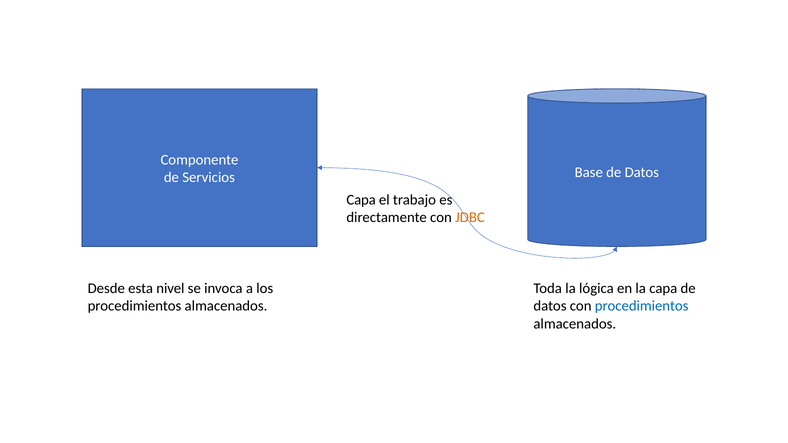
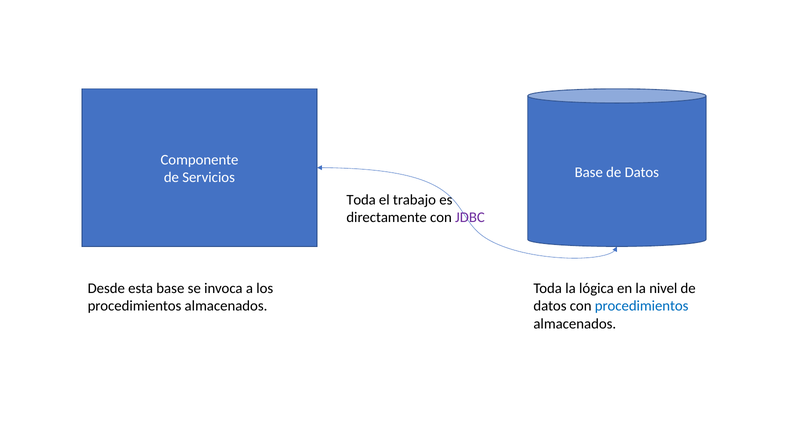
Capa at (361, 200): Capa -> Toda
JDBC colour: orange -> purple
esta nivel: nivel -> base
la capa: capa -> nivel
